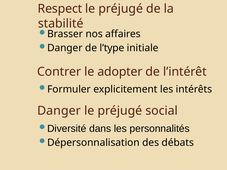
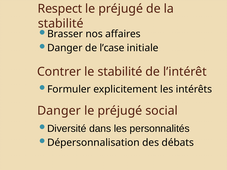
l’type: l’type -> l’case
le adopter: adopter -> stabilité
